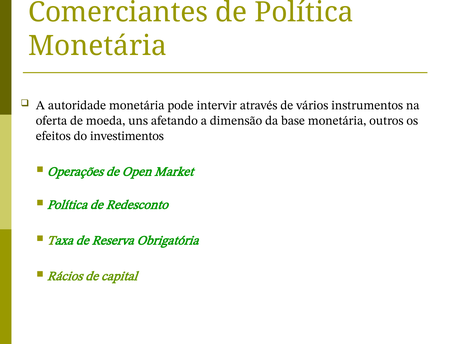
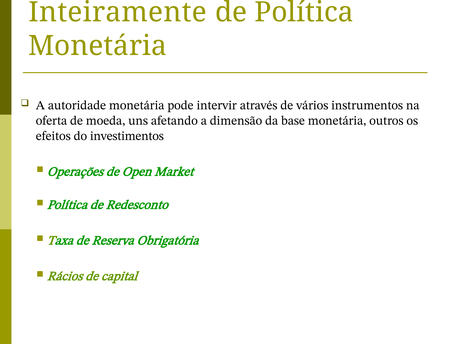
Comerciantes: Comerciantes -> Inteiramente
